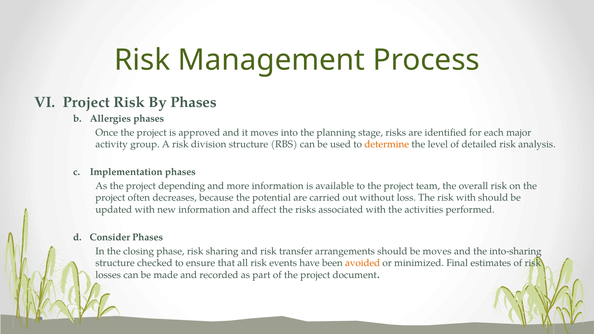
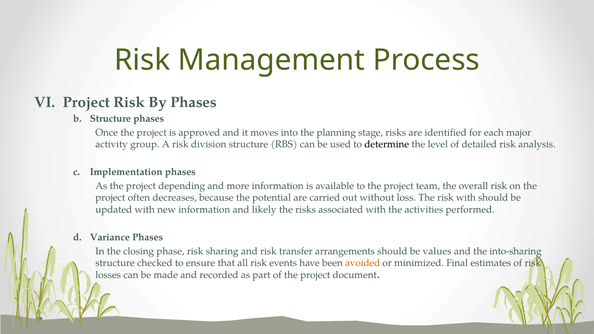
Allergies at (110, 119): Allergies -> Structure
determine colour: orange -> black
affect: affect -> likely
Consider: Consider -> Variance
be moves: moves -> values
